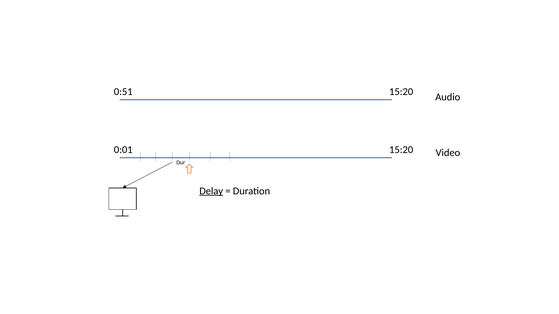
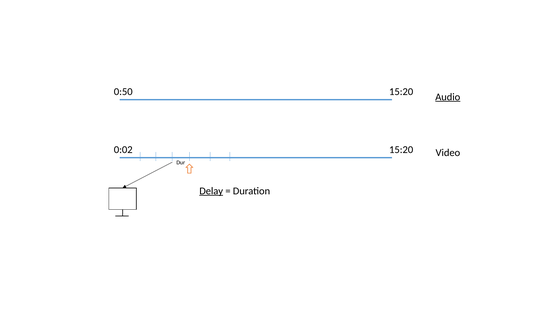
0:51: 0:51 -> 0:50
Audio underline: none -> present
0:01: 0:01 -> 0:02
